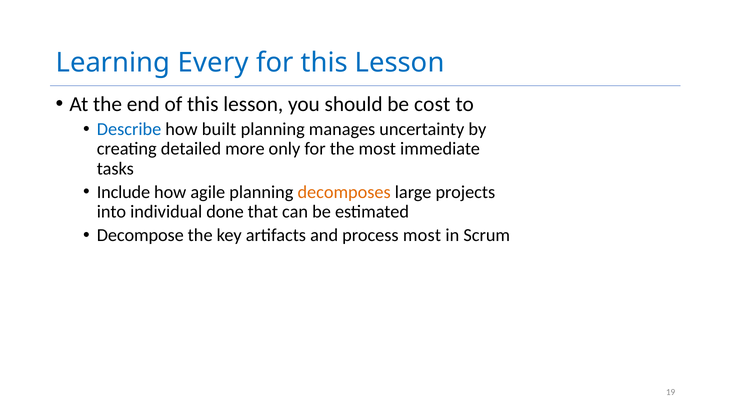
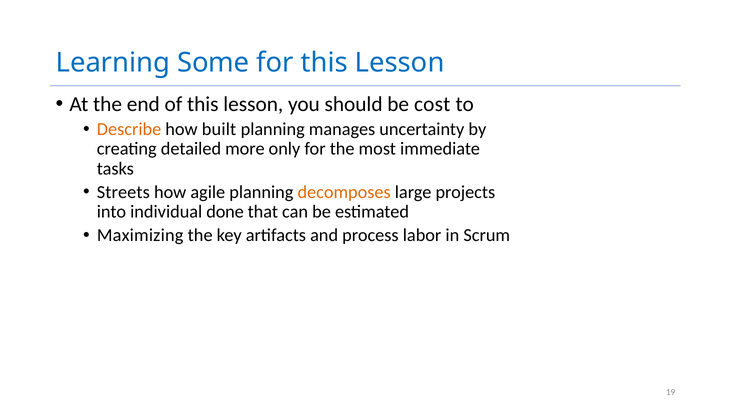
Every: Every -> Some
Describe colour: blue -> orange
Include: Include -> Streets
Decompose: Decompose -> Maximizing
process most: most -> labor
